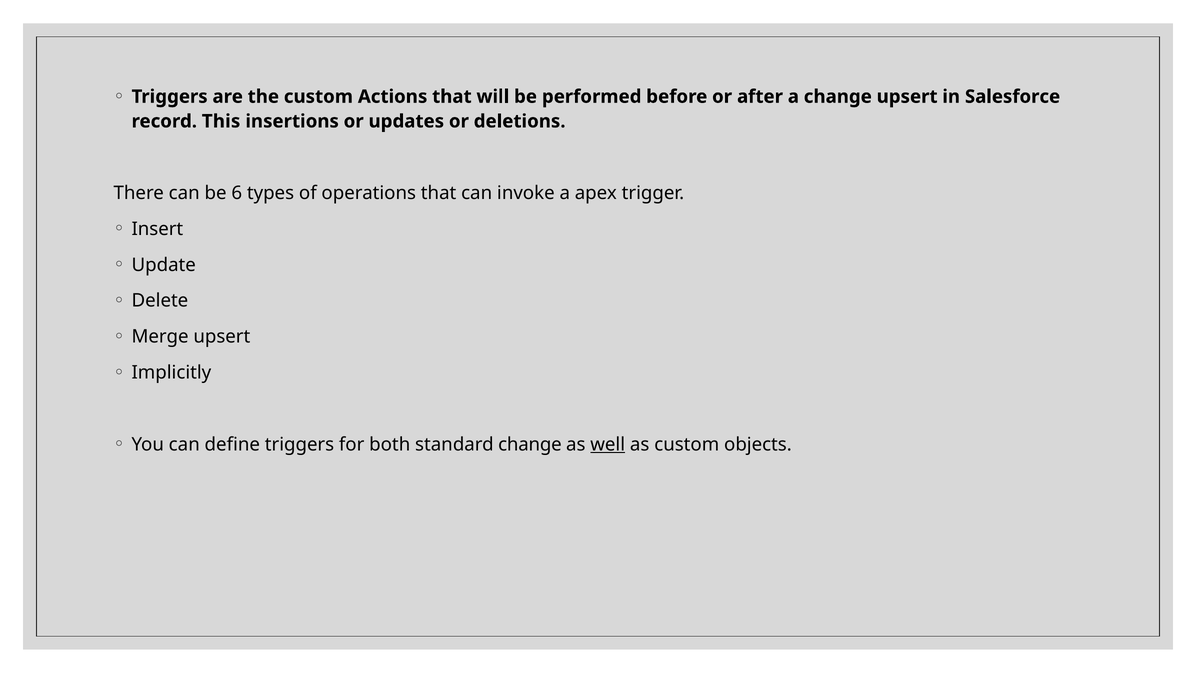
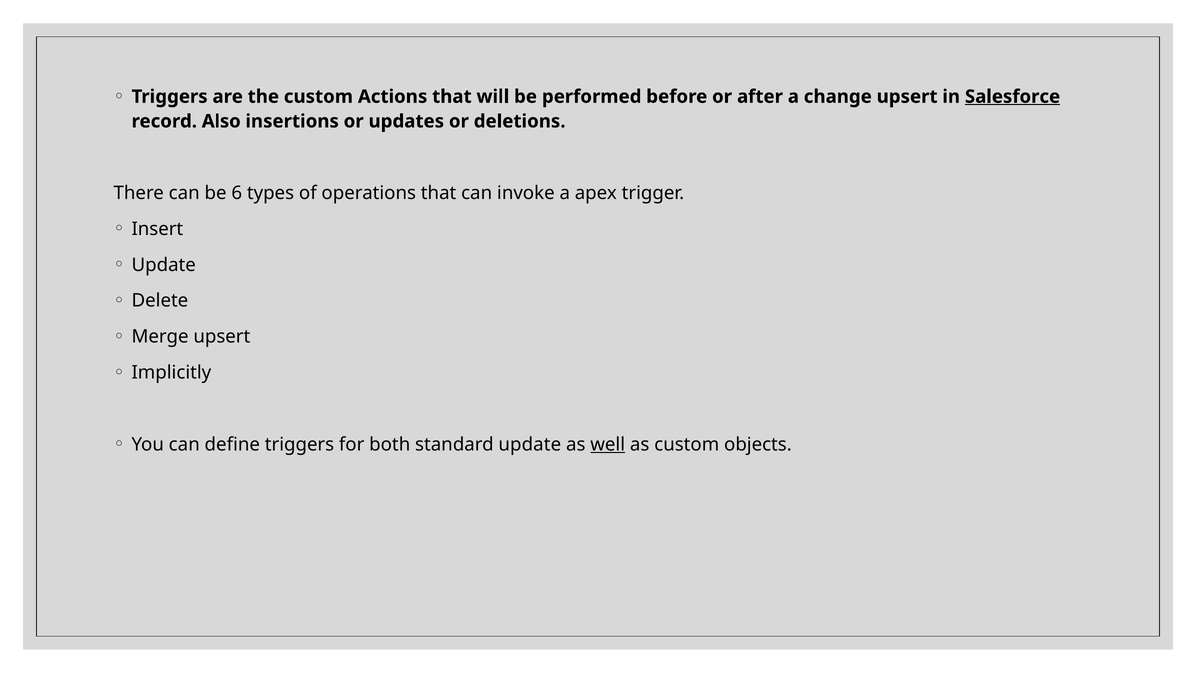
Salesforce underline: none -> present
This: This -> Also
standard change: change -> update
